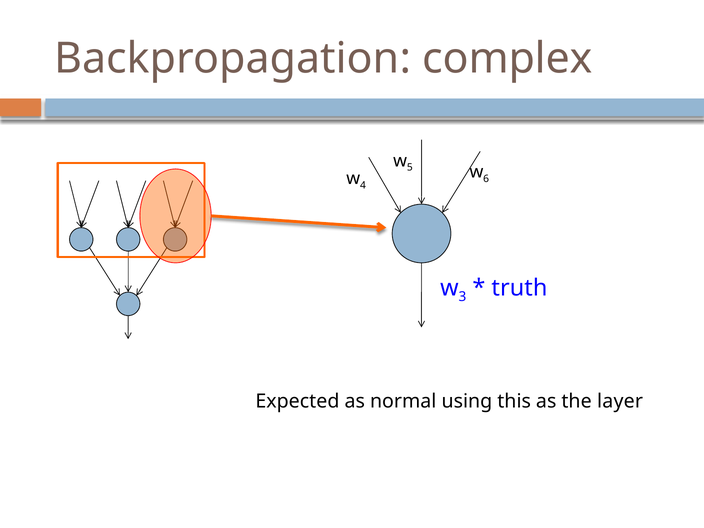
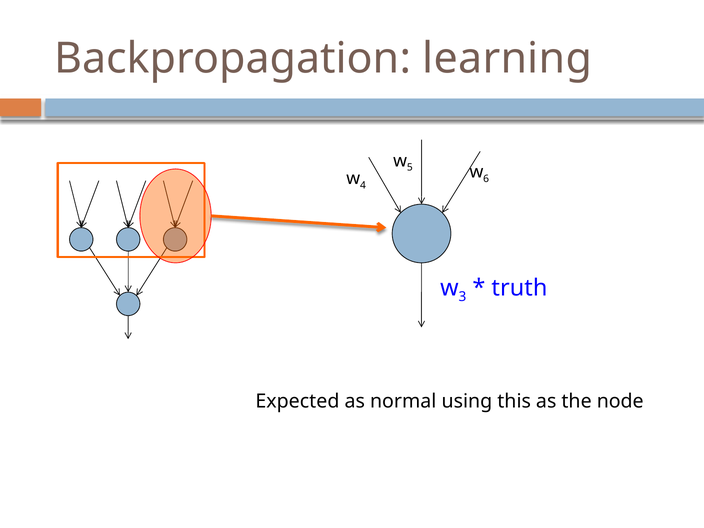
complex: complex -> learning
layer: layer -> node
